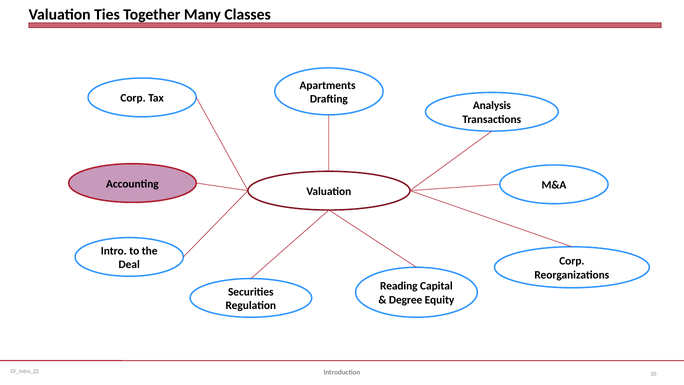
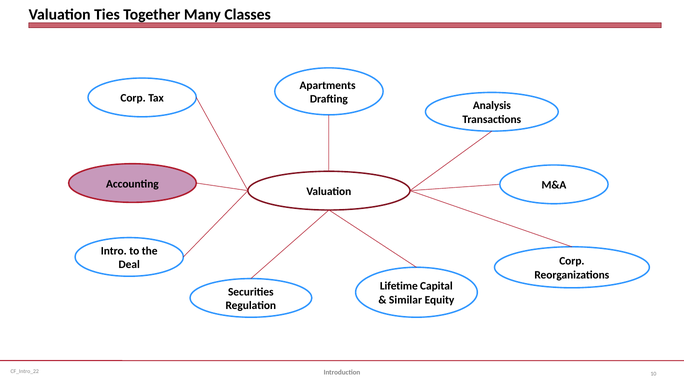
Reading: Reading -> Lifetime
Degree: Degree -> Similar
